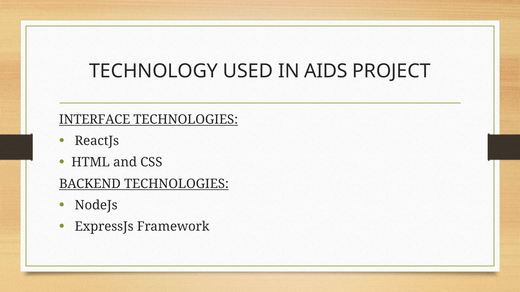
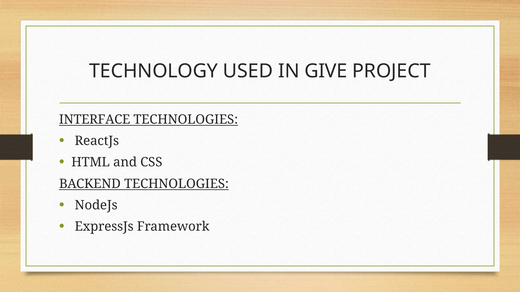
AIDS: AIDS -> GIVE
